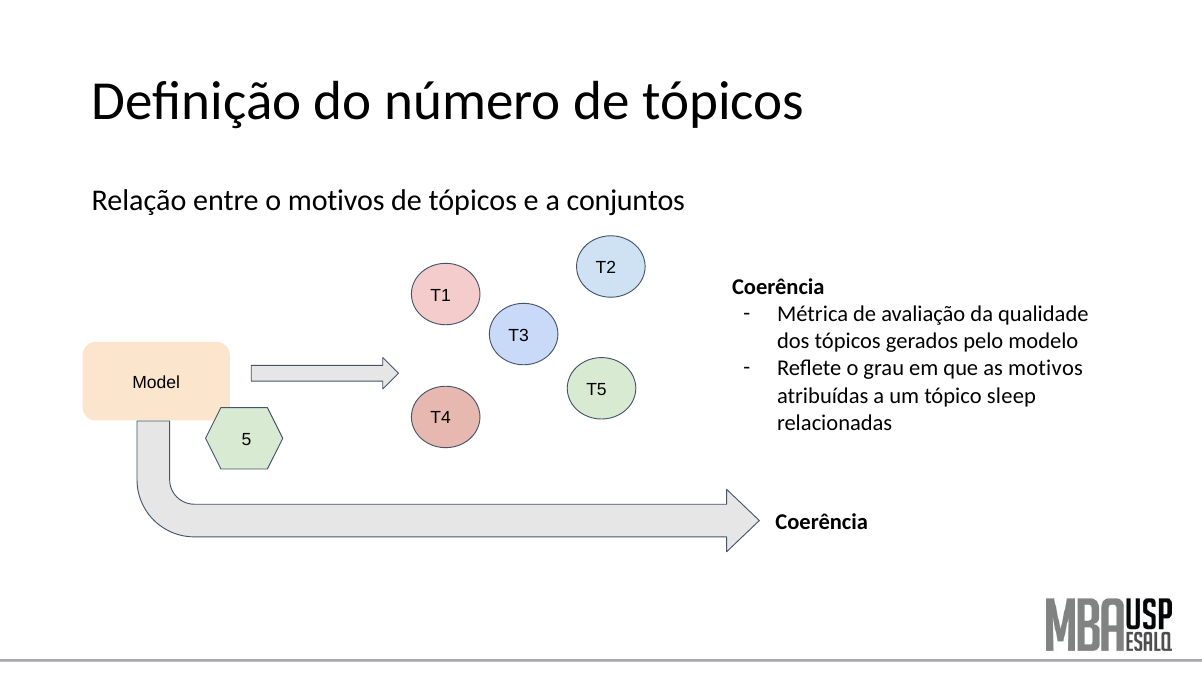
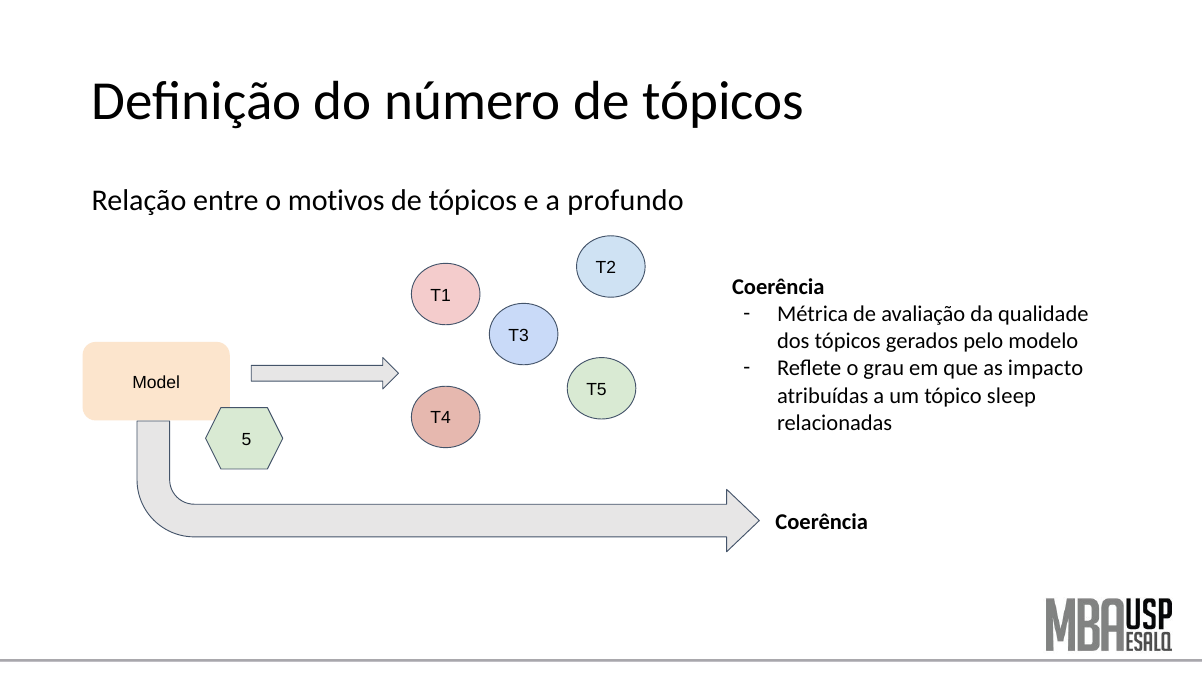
conjuntos: conjuntos -> profundo
as motivos: motivos -> impacto
